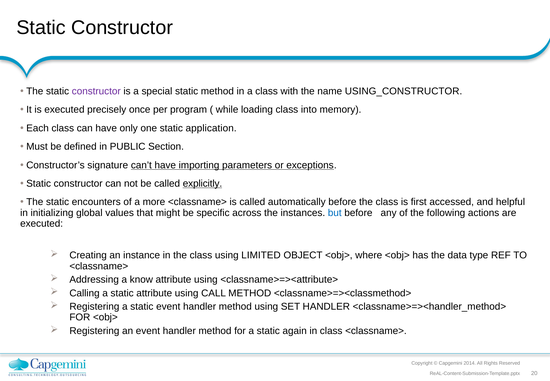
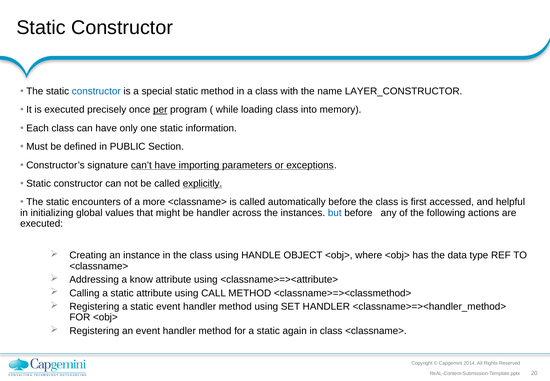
constructor at (96, 91) colour: purple -> blue
USING_CONSTRUCTOR: USING_CONSTRUCTOR -> LAYER_CONSTRUCTOR
per underline: none -> present
application: application -> information
be specific: specific -> handler
LIMITED: LIMITED -> HANDLE
